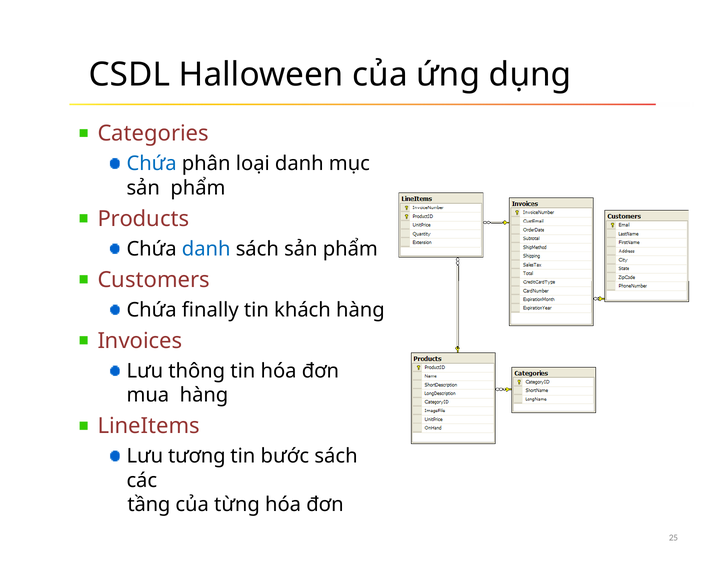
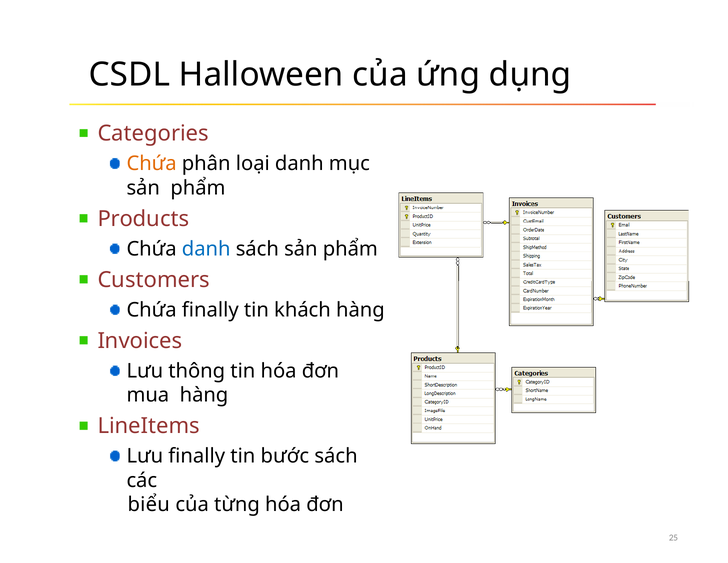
Chứa at (152, 164) colour: blue -> orange
Lưu tương: tương -> finally
tầng: tầng -> biểu
